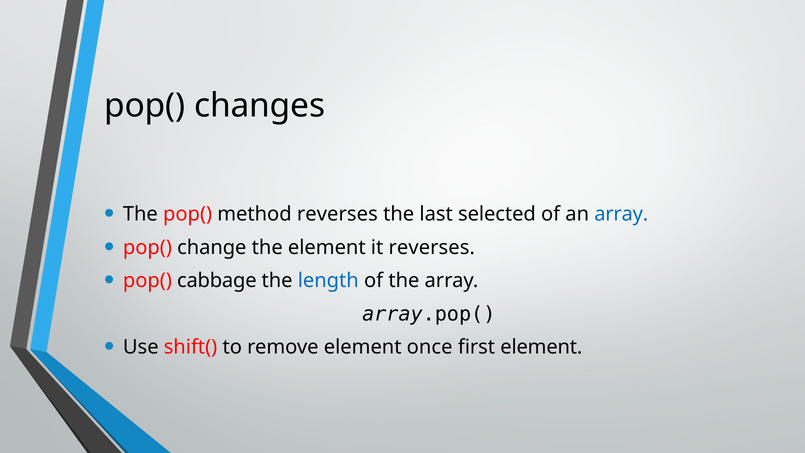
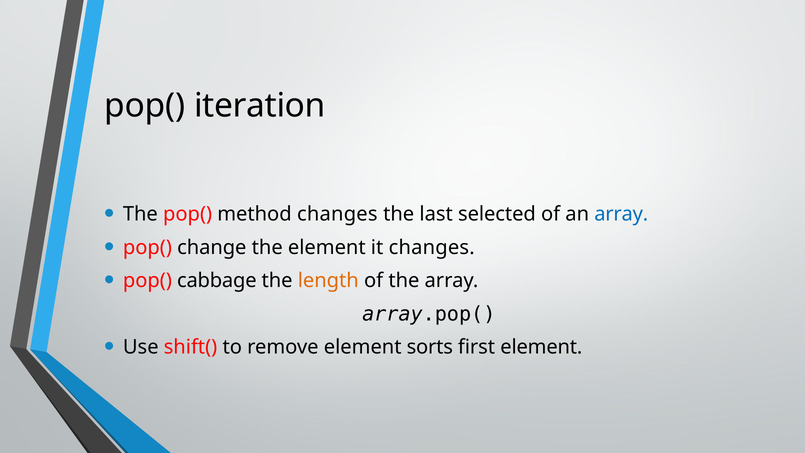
changes: changes -> iteration
method reverses: reverses -> changes
it reverses: reverses -> changes
length colour: blue -> orange
once: once -> sorts
